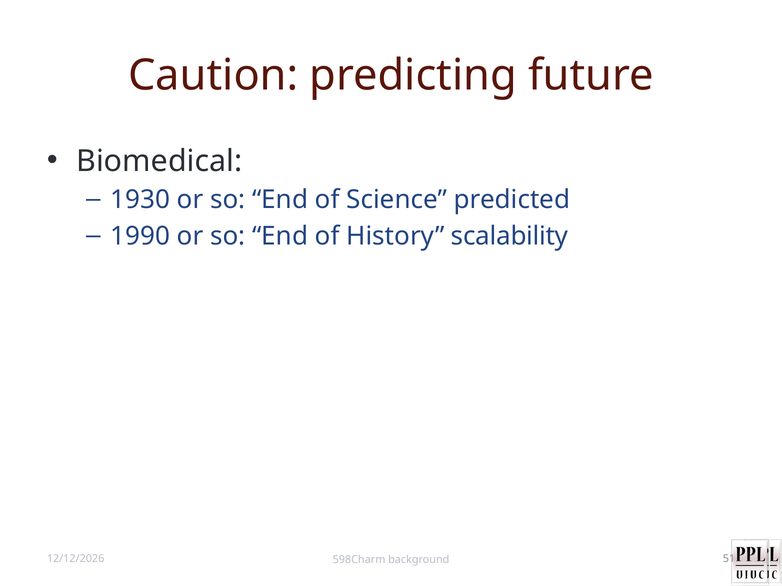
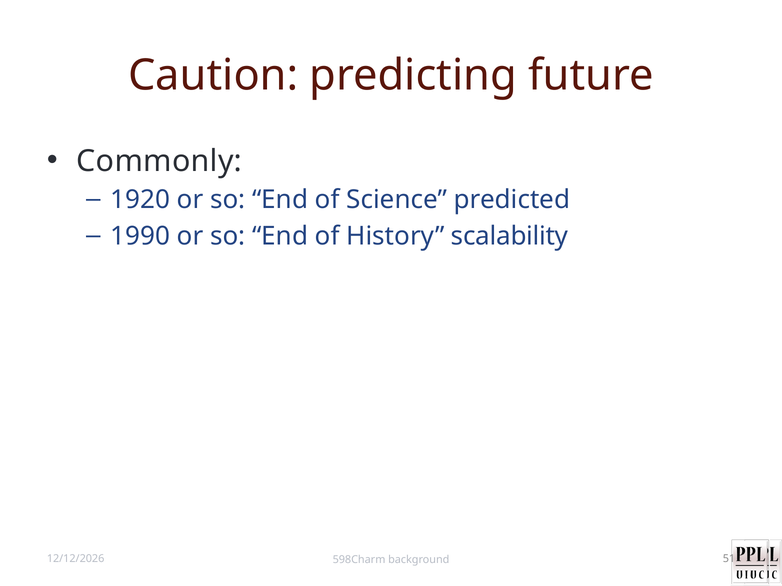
Biomedical: Biomedical -> Commonly
1930: 1930 -> 1920
